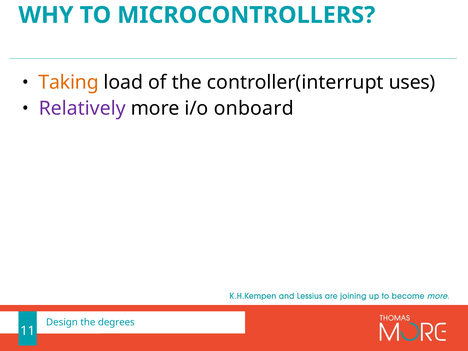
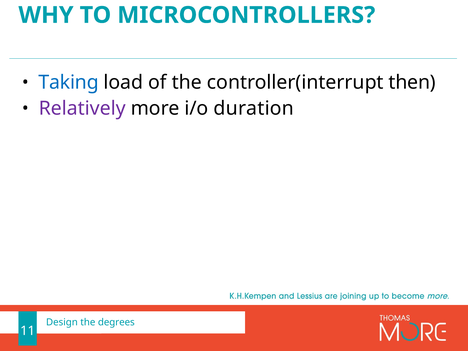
Taking colour: orange -> blue
uses: uses -> then
onboard: onboard -> duration
